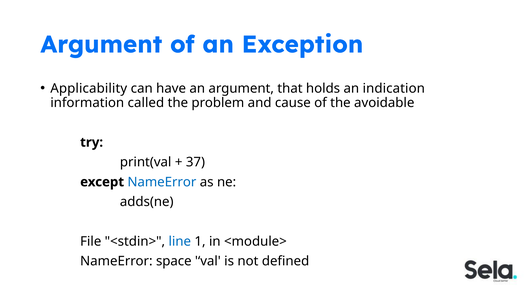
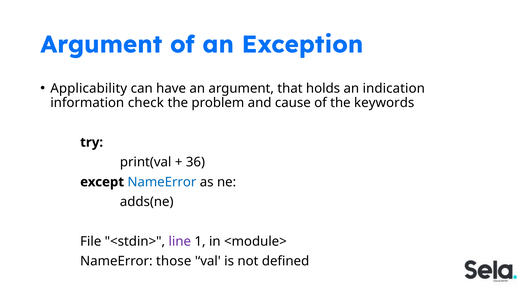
called: called -> check
avoidable: avoidable -> keywords
37: 37 -> 36
line colour: blue -> purple
space: space -> those
